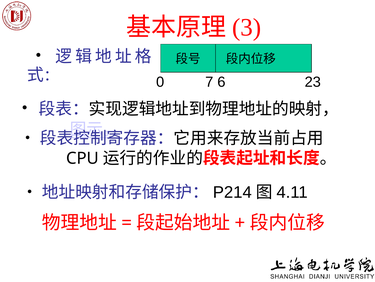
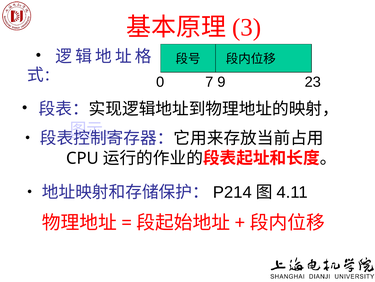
6: 6 -> 9
